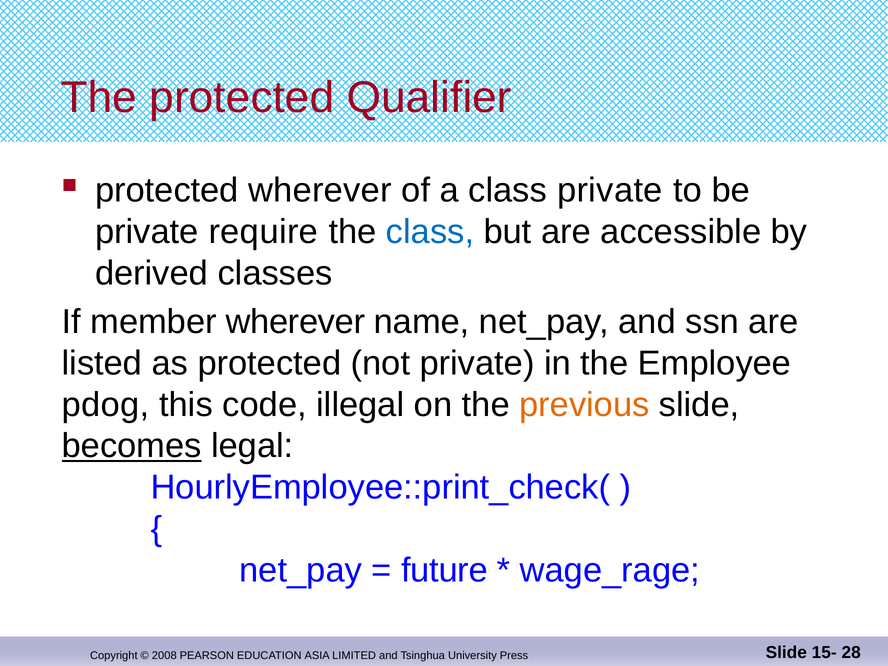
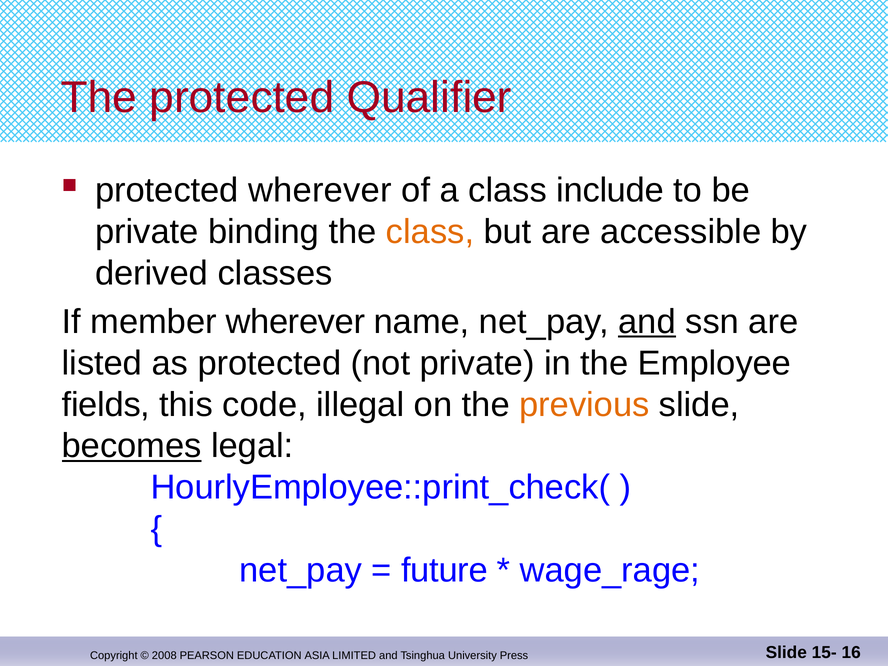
class private: private -> include
require: require -> binding
class at (430, 232) colour: blue -> orange
and at (647, 322) underline: none -> present
pdog: pdog -> fields
28: 28 -> 16
